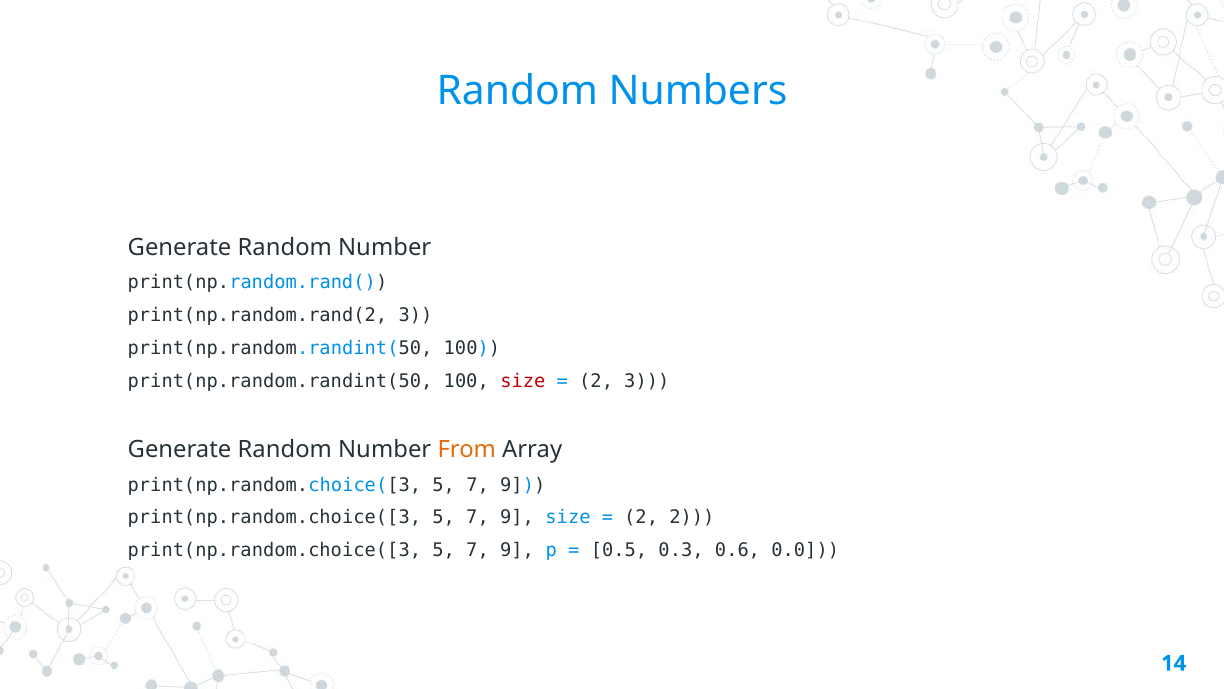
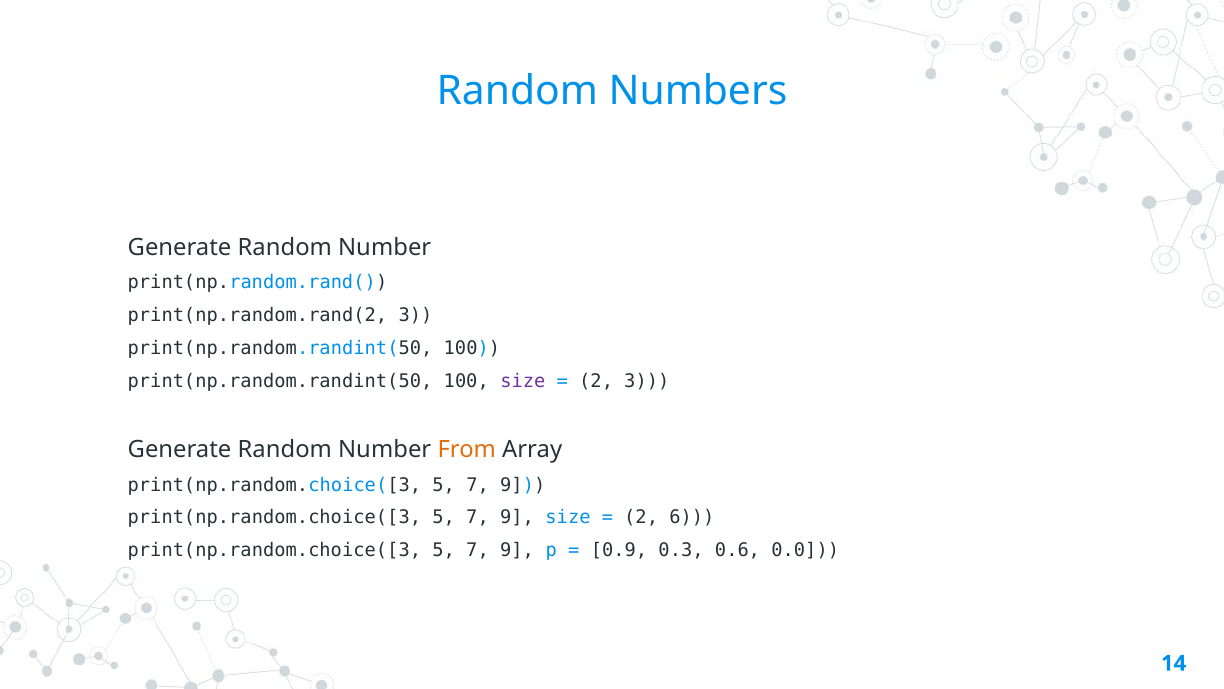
size at (523, 381) colour: red -> purple
2 2: 2 -> 6
0.5: 0.5 -> 0.9
